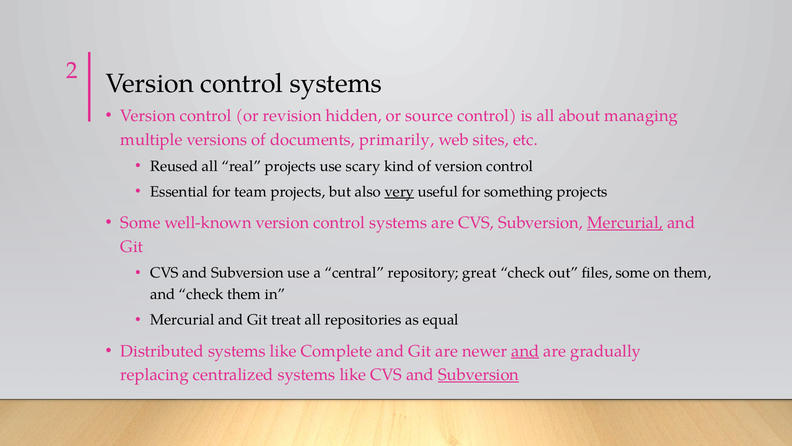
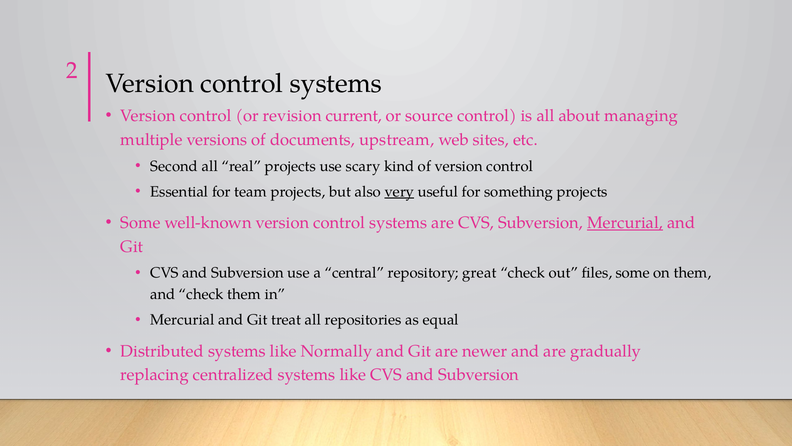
hidden: hidden -> current
primarily: primarily -> upstream
Reused: Reused -> Second
Complete: Complete -> Normally
and at (525, 351) underline: present -> none
Subversion at (479, 374) underline: present -> none
